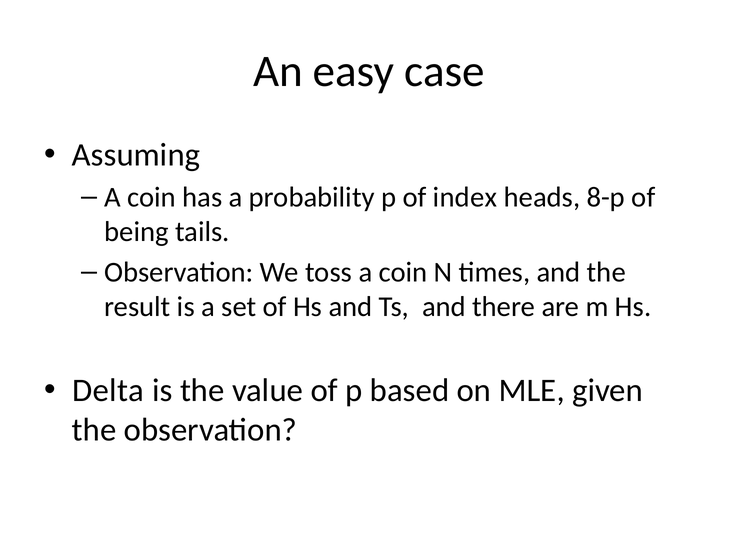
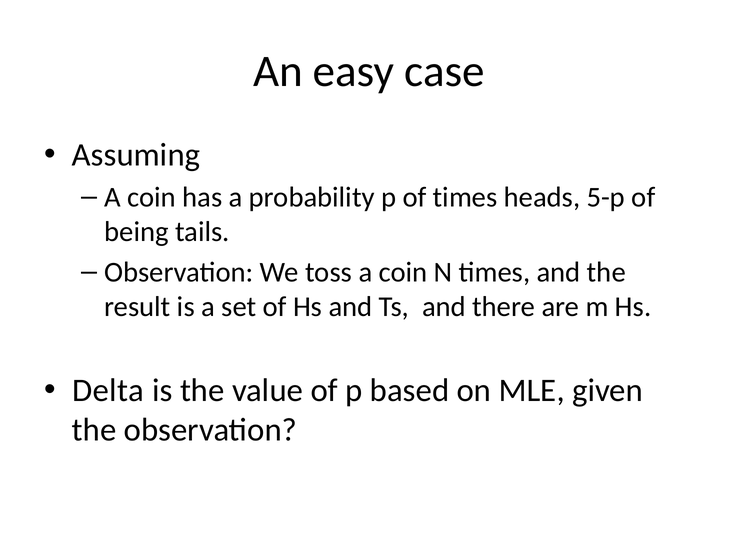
of index: index -> times
8-p: 8-p -> 5-p
